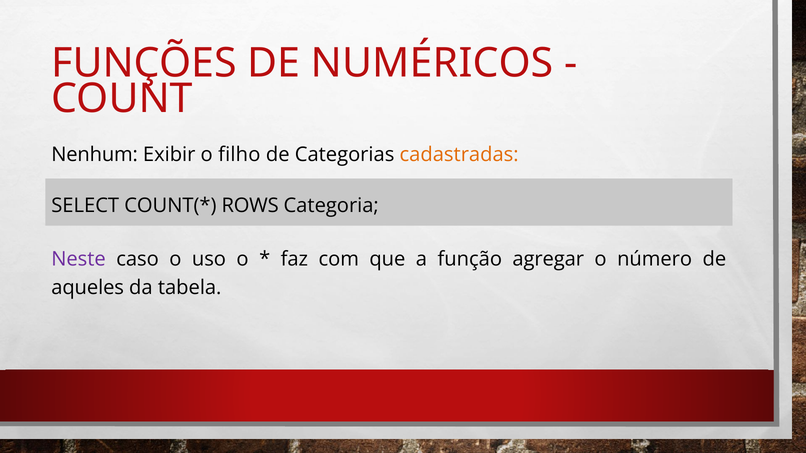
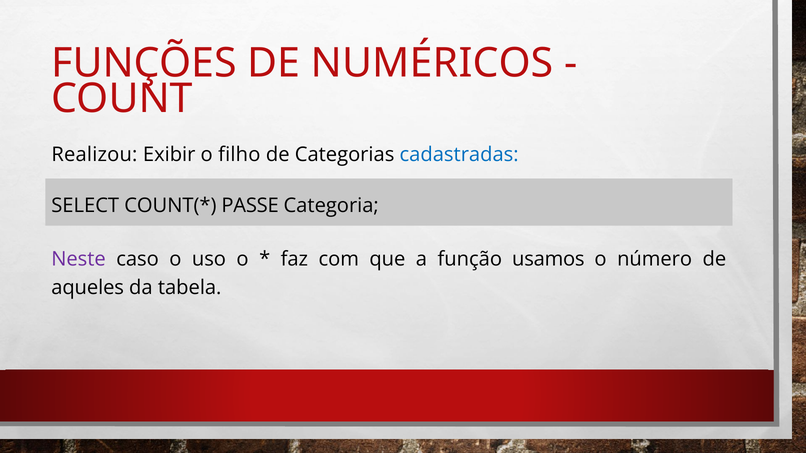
Nenhum: Nenhum -> Realizou
cadastradas colour: orange -> blue
ROWS: ROWS -> PASSE
agregar: agregar -> usamos
